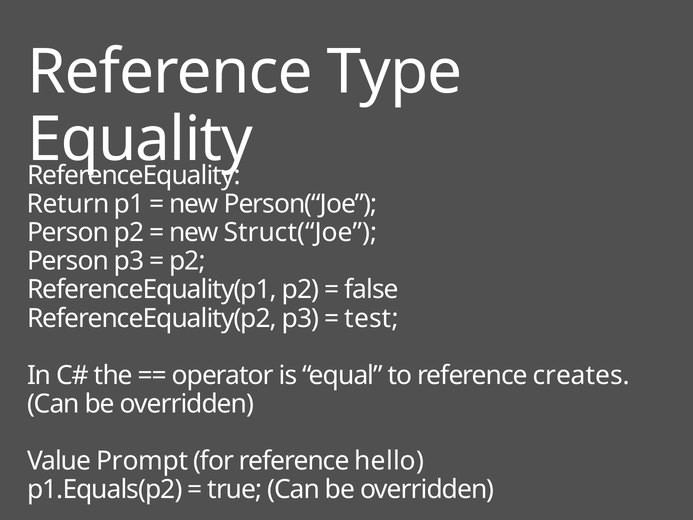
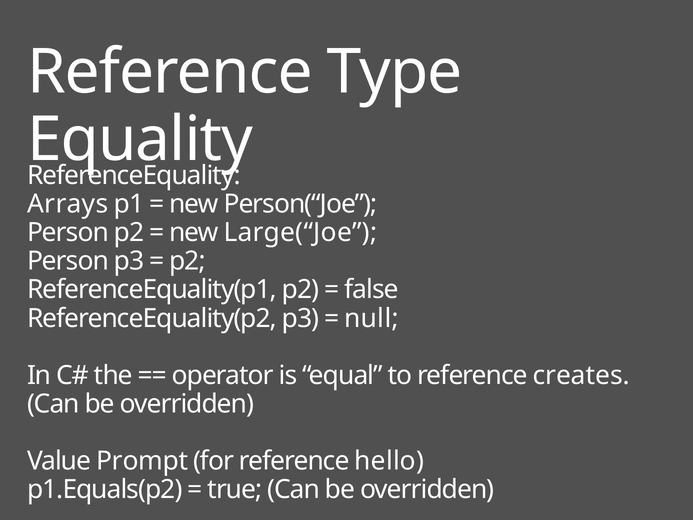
Return: Return -> Arrays
Struct(“Joe: Struct(“Joe -> Large(“Joe
test: test -> null
